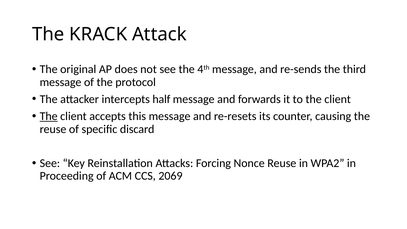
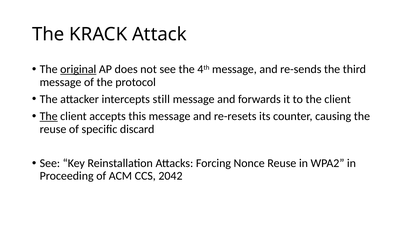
original underline: none -> present
half: half -> still
2069: 2069 -> 2042
